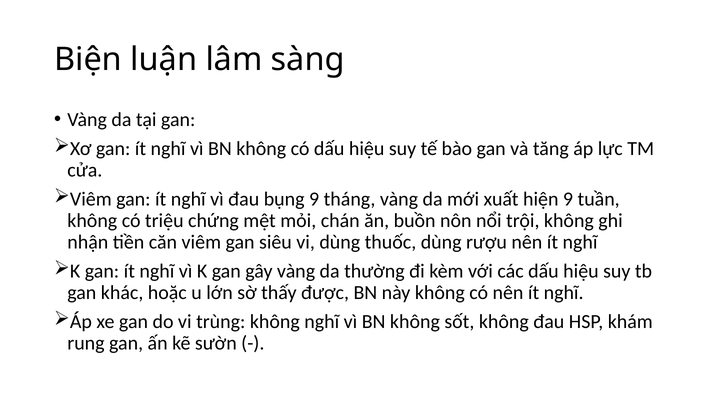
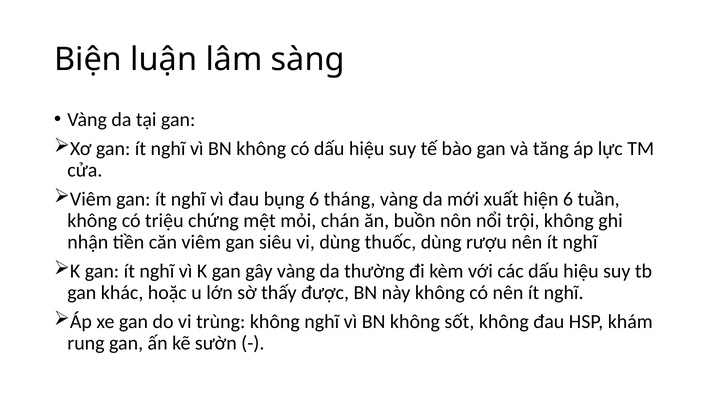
bụng 9: 9 -> 6
hiện 9: 9 -> 6
